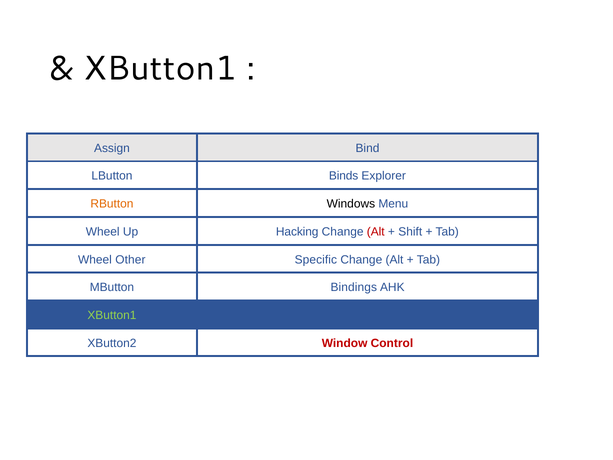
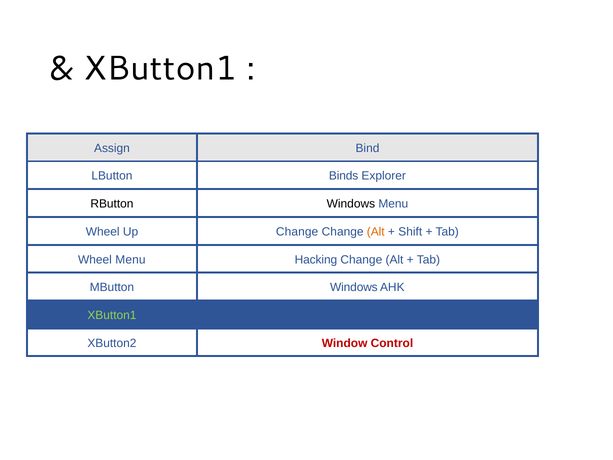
RButton colour: orange -> black
Hacking at (297, 232): Hacking -> Change
Alt at (376, 232) colour: red -> orange
Wheel Other: Other -> Menu
Specific: Specific -> Hacking
Bindings at (354, 287): Bindings -> Windows
